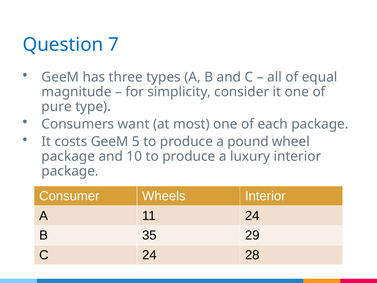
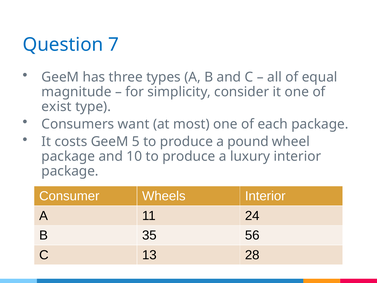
pure: pure -> exist
29: 29 -> 56
C 24: 24 -> 13
